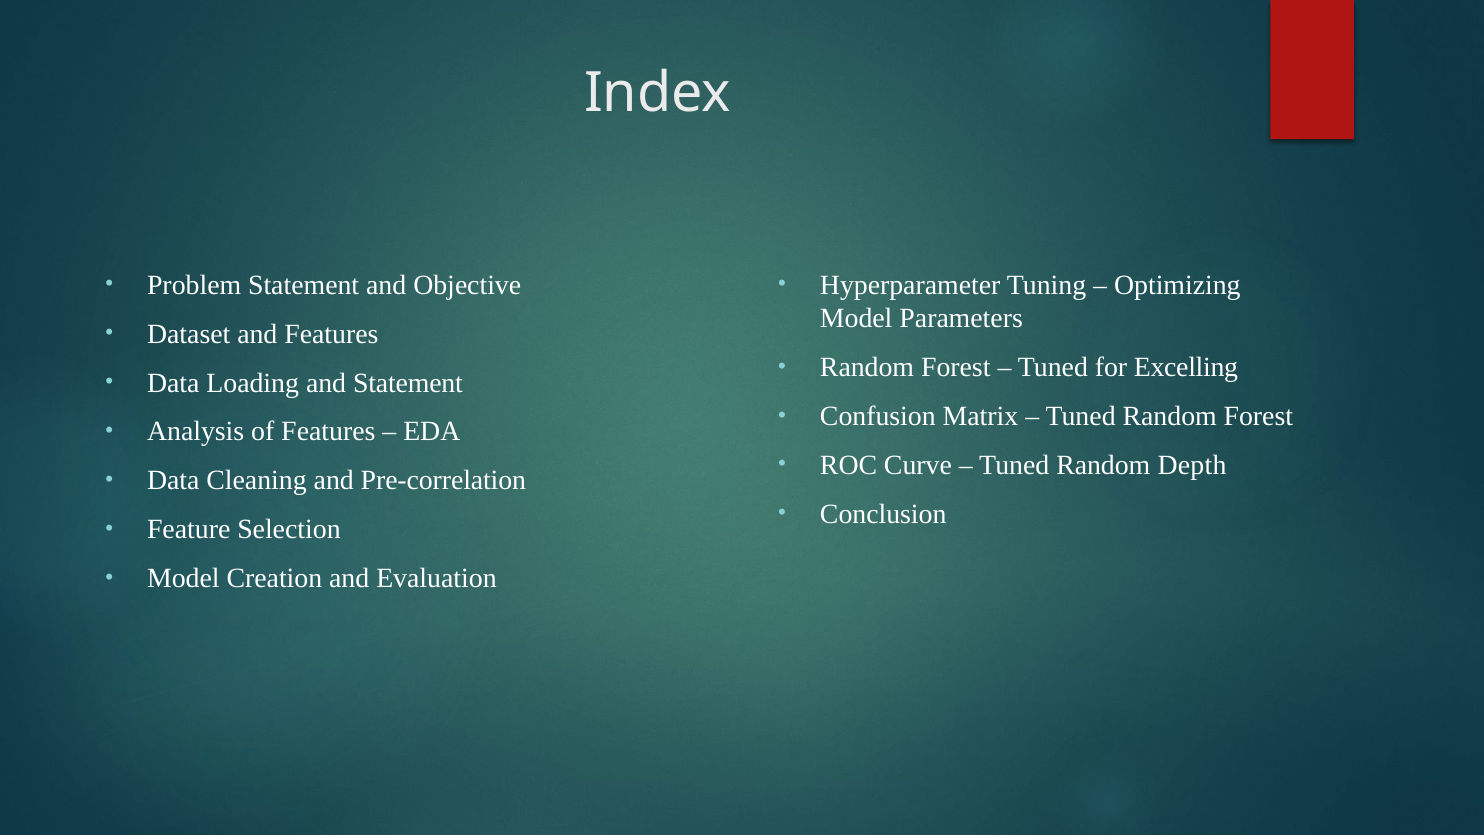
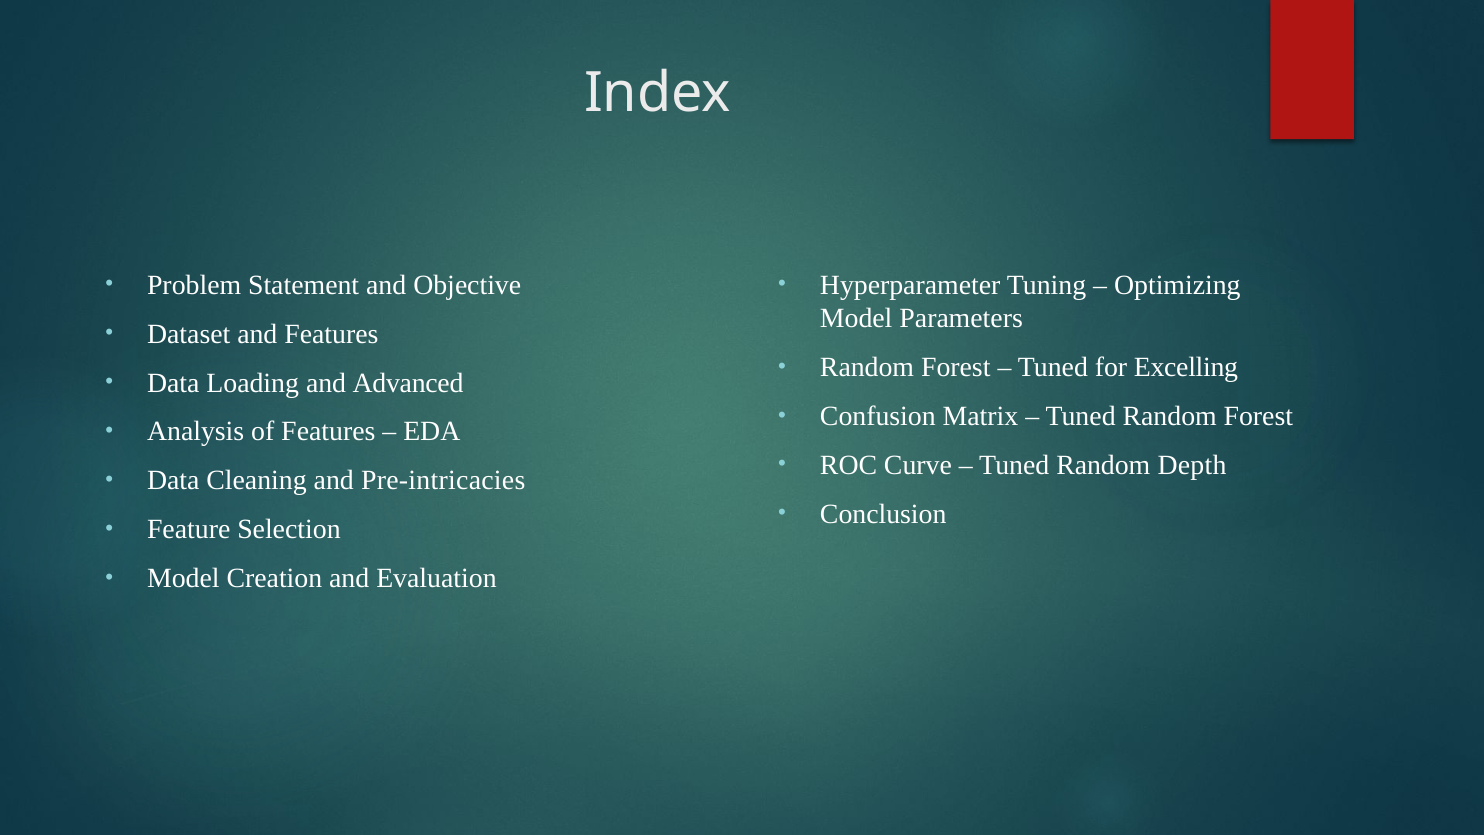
and Statement: Statement -> Advanced
Pre-correlation: Pre-correlation -> Pre-intricacies
